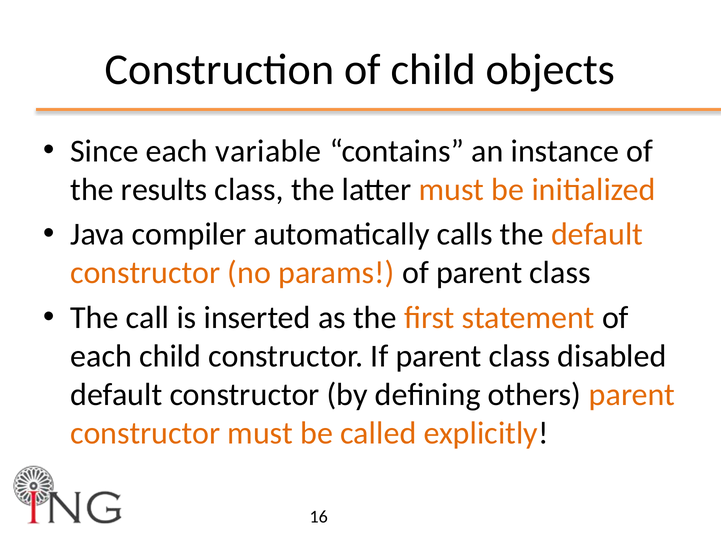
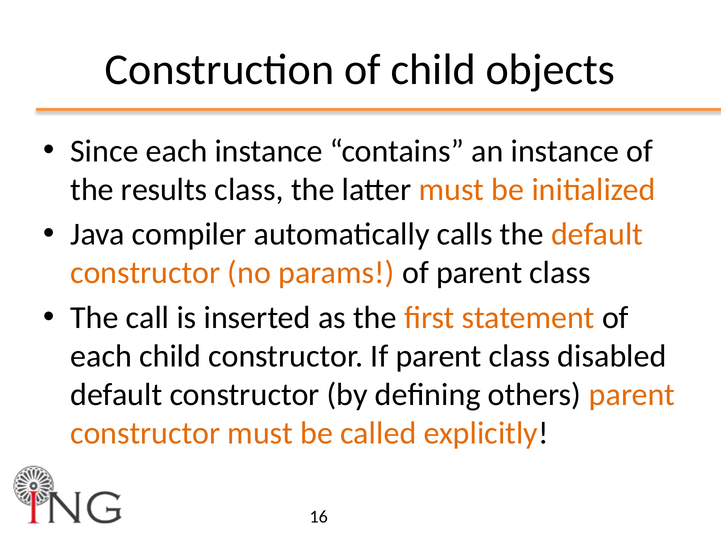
each variable: variable -> instance
